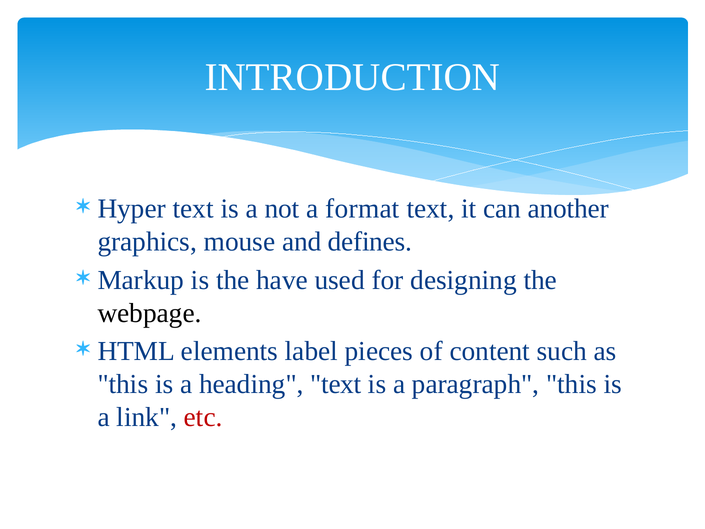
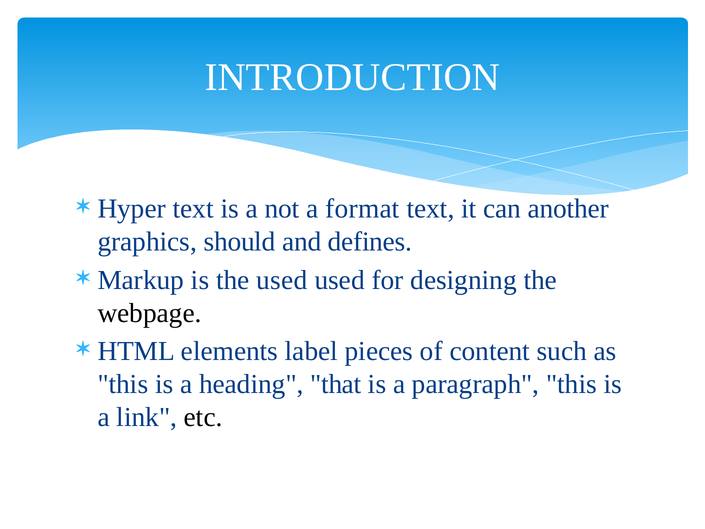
mouse: mouse -> should
the have: have -> used
heading text: text -> that
etc colour: red -> black
